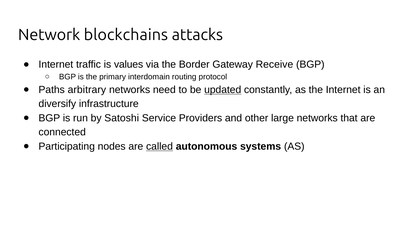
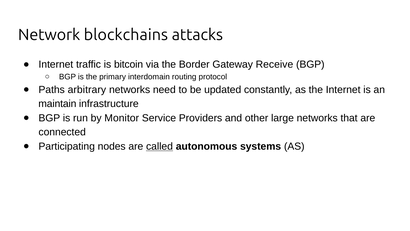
values: values -> bitcoin
updated underline: present -> none
diversify: diversify -> maintain
Satoshi: Satoshi -> Monitor
